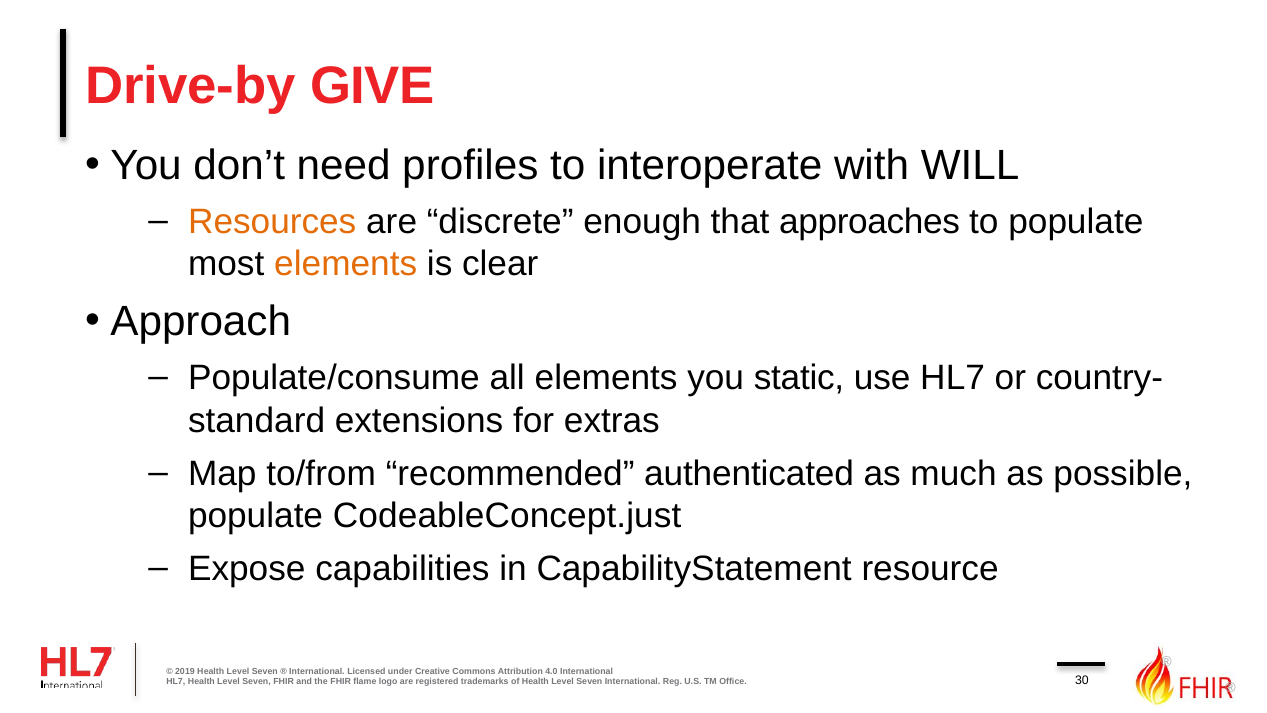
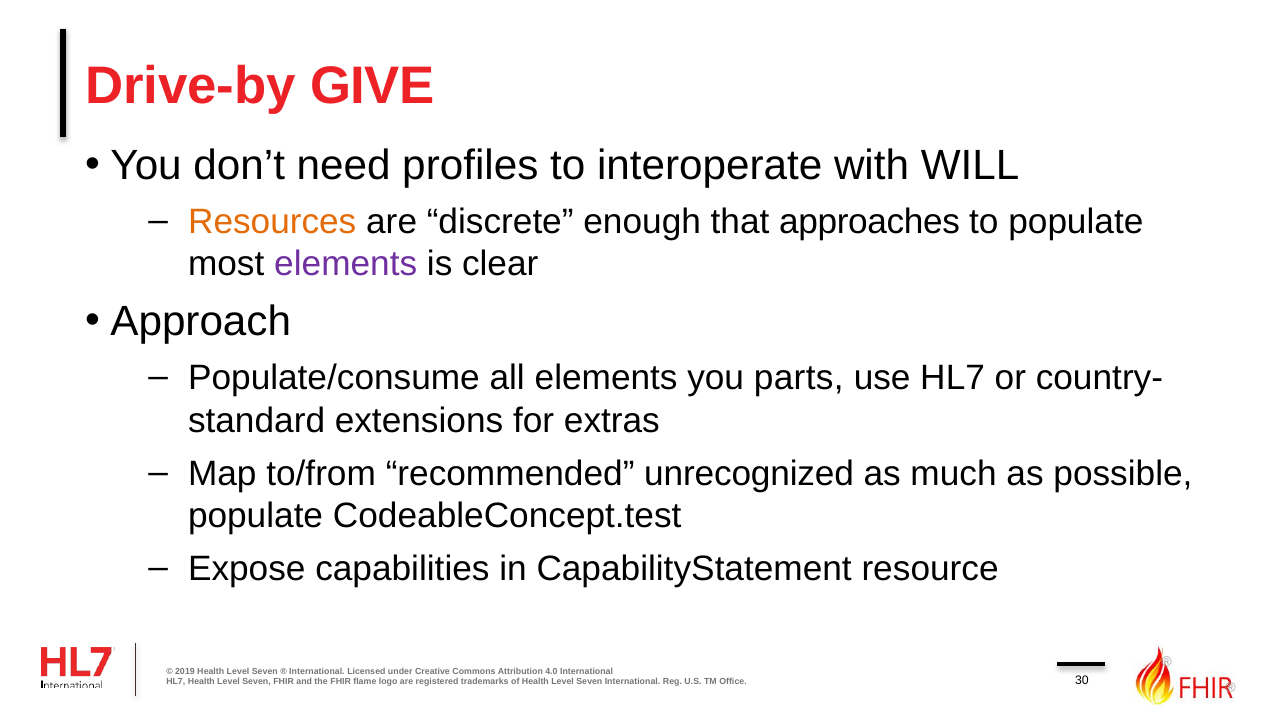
elements at (346, 264) colour: orange -> purple
static: static -> parts
authenticated: authenticated -> unrecognized
CodeableConcept.just: CodeableConcept.just -> CodeableConcept.test
